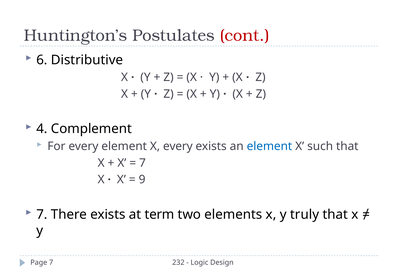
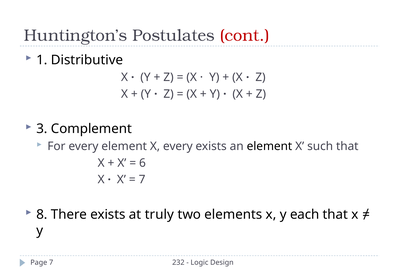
6: 6 -> 1
4: 4 -> 3
element at (269, 146) colour: blue -> black
7 at (142, 163): 7 -> 6
9 at (142, 180): 9 -> 7
7 at (42, 215): 7 -> 8
term: term -> truly
truly: truly -> each
